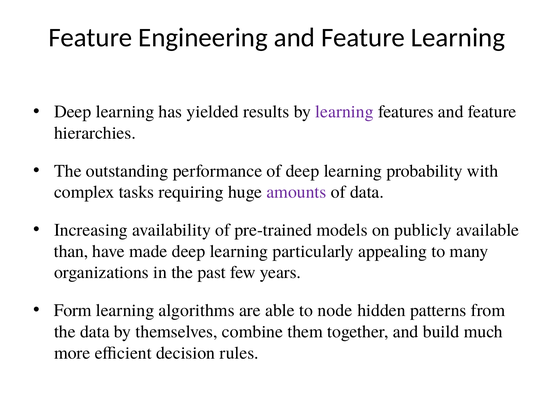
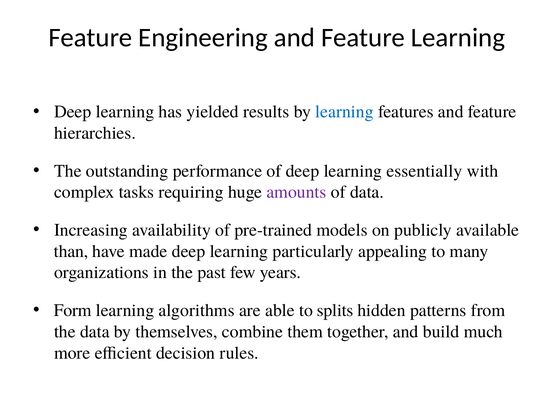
learning at (344, 112) colour: purple -> blue
probability: probability -> essentially
node: node -> splits
